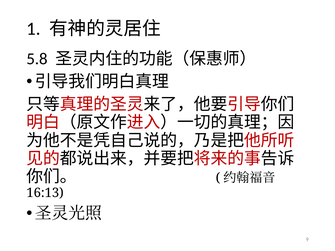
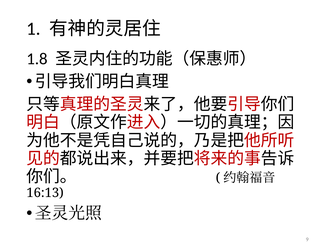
5.8: 5.8 -> 1.8
